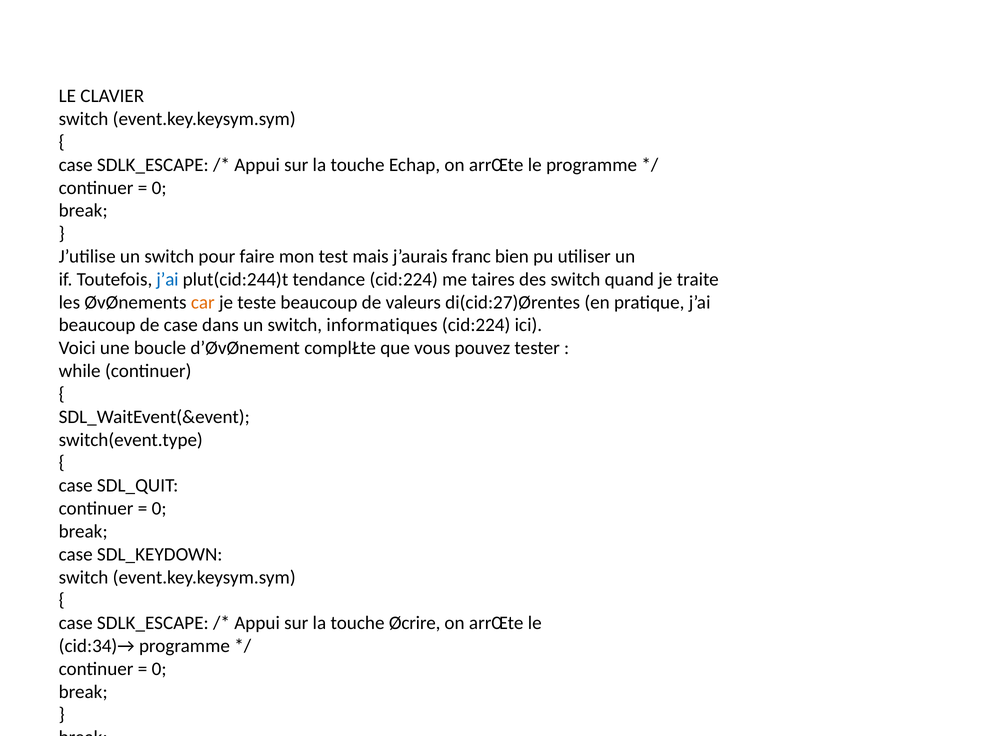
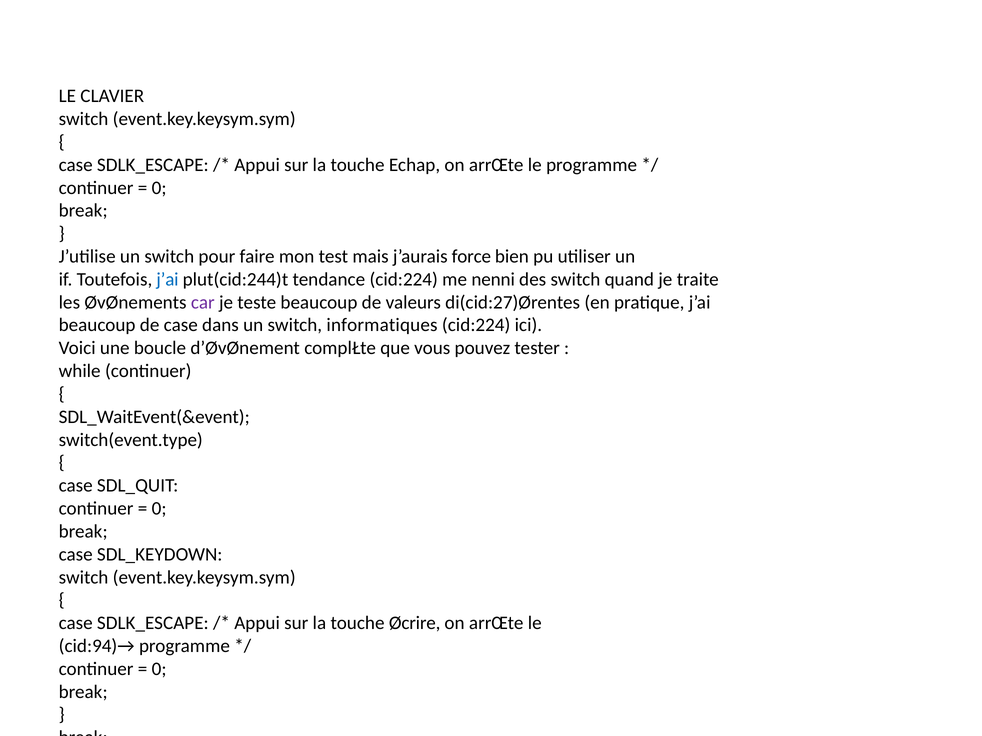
franc: franc -> force
taires: taires -> nenni
car at (203, 302) colour: orange -> purple
cid:34)→: cid:34)→ -> cid:94)→
